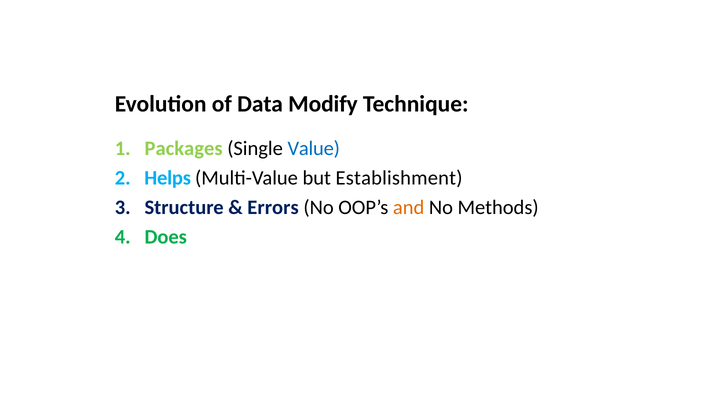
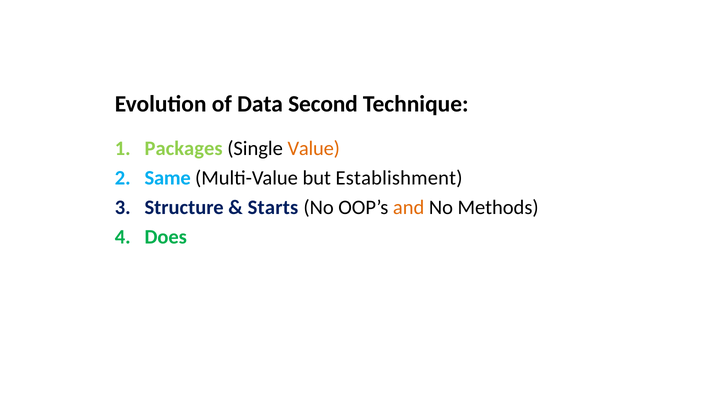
Modify: Modify -> Second
Value colour: blue -> orange
Helps: Helps -> Same
Errors: Errors -> Starts
